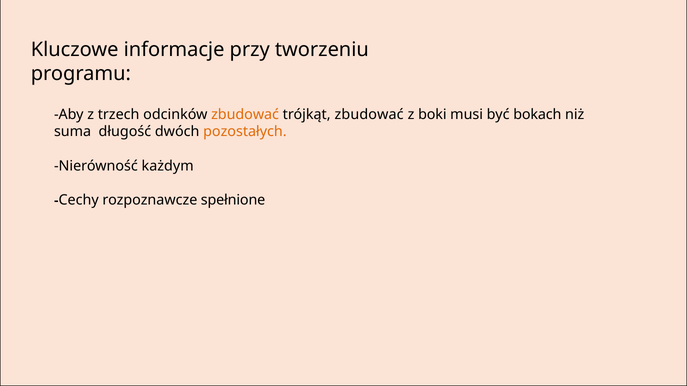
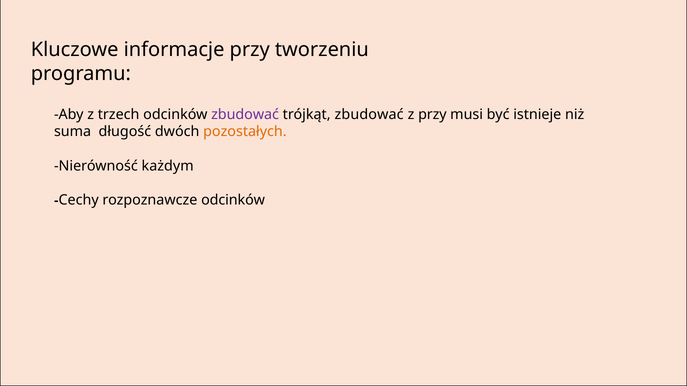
zbudować at (245, 115) colour: orange -> purple
z boki: boki -> przy
bokach: bokach -> istnieje
rozpoznawcze spełnione: spełnione -> odcinków
